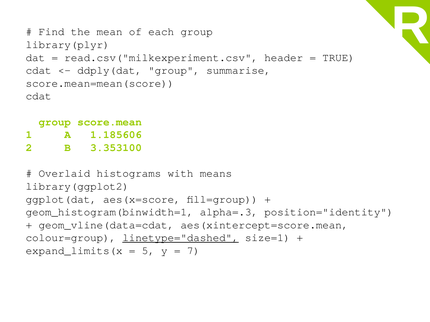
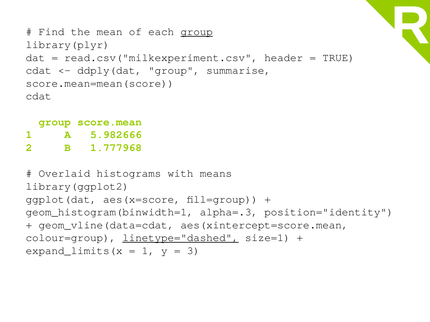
group at (197, 32) underline: none -> present
1.185606: 1.185606 -> 5.982666
3.353100: 3.353100 -> 1.777968
5 at (148, 251): 5 -> 1
7: 7 -> 3
